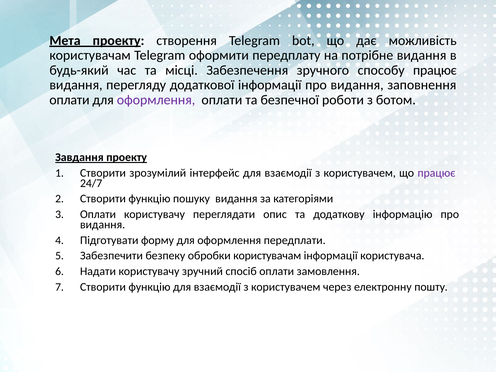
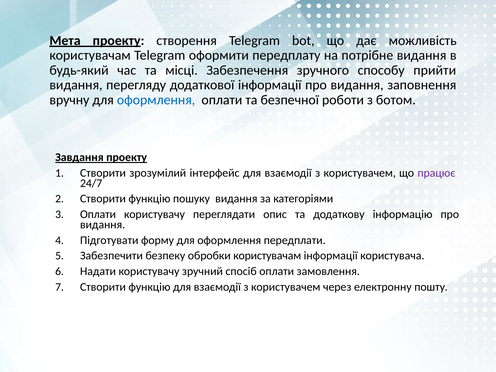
способу працює: працює -> прийти
оплати at (69, 100): оплати -> вручну
оформлення at (156, 100) colour: purple -> blue
